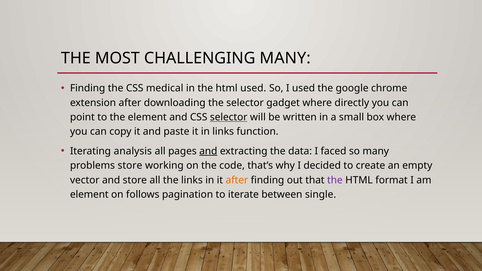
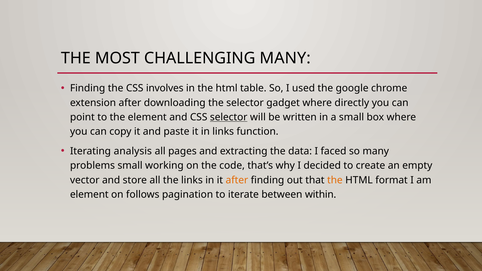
medical: medical -> involves
html used: used -> table
and at (208, 151) underline: present -> none
problems store: store -> small
the at (335, 180) colour: purple -> orange
single: single -> within
